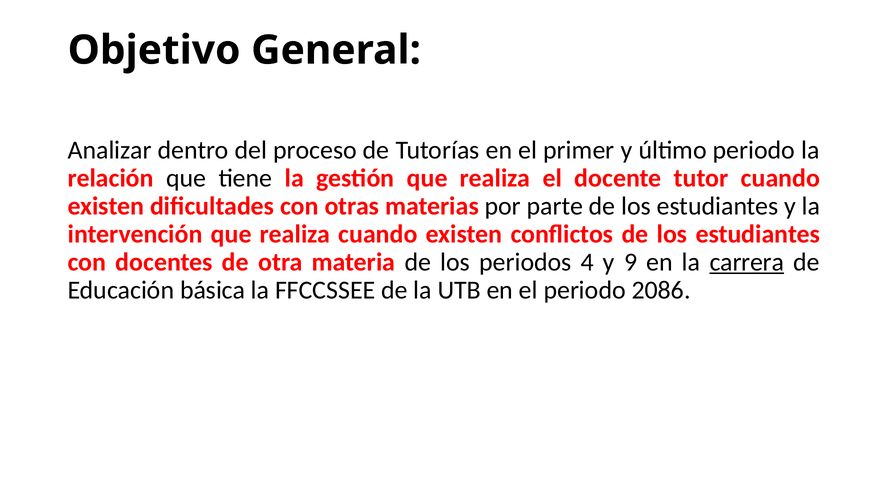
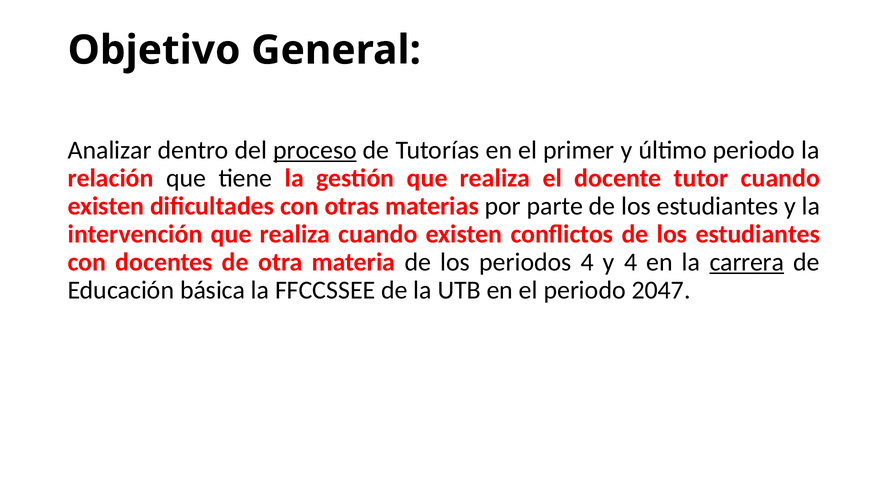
proceso underline: none -> present
y 9: 9 -> 4
2086: 2086 -> 2047
